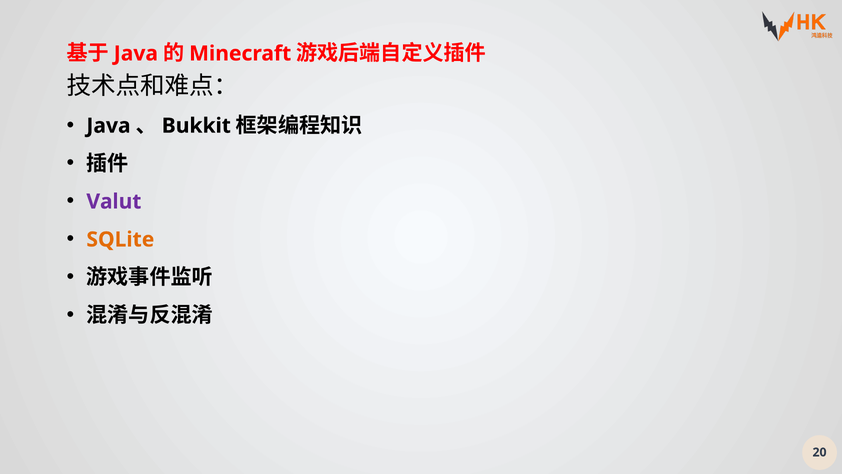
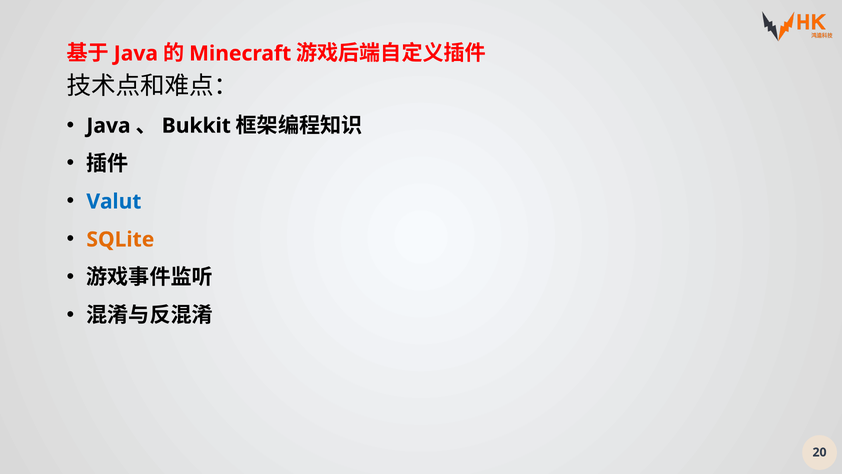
Valut colour: purple -> blue
